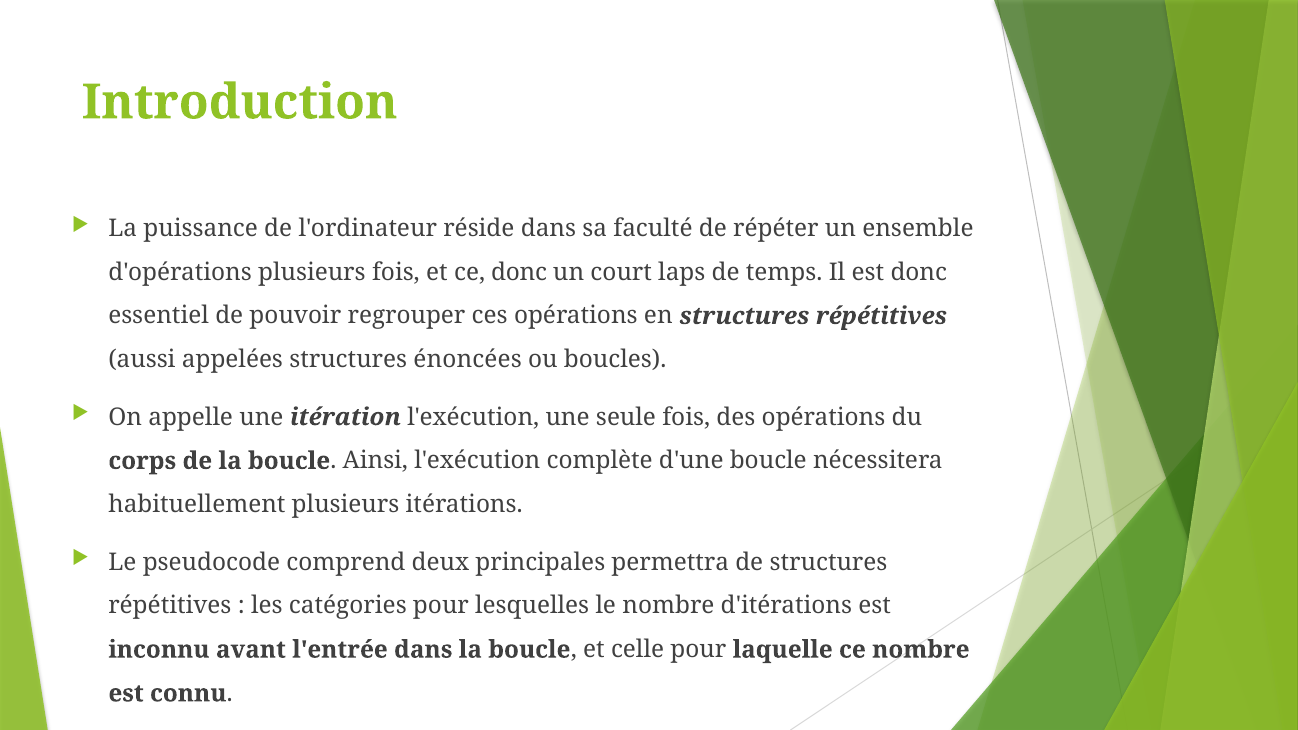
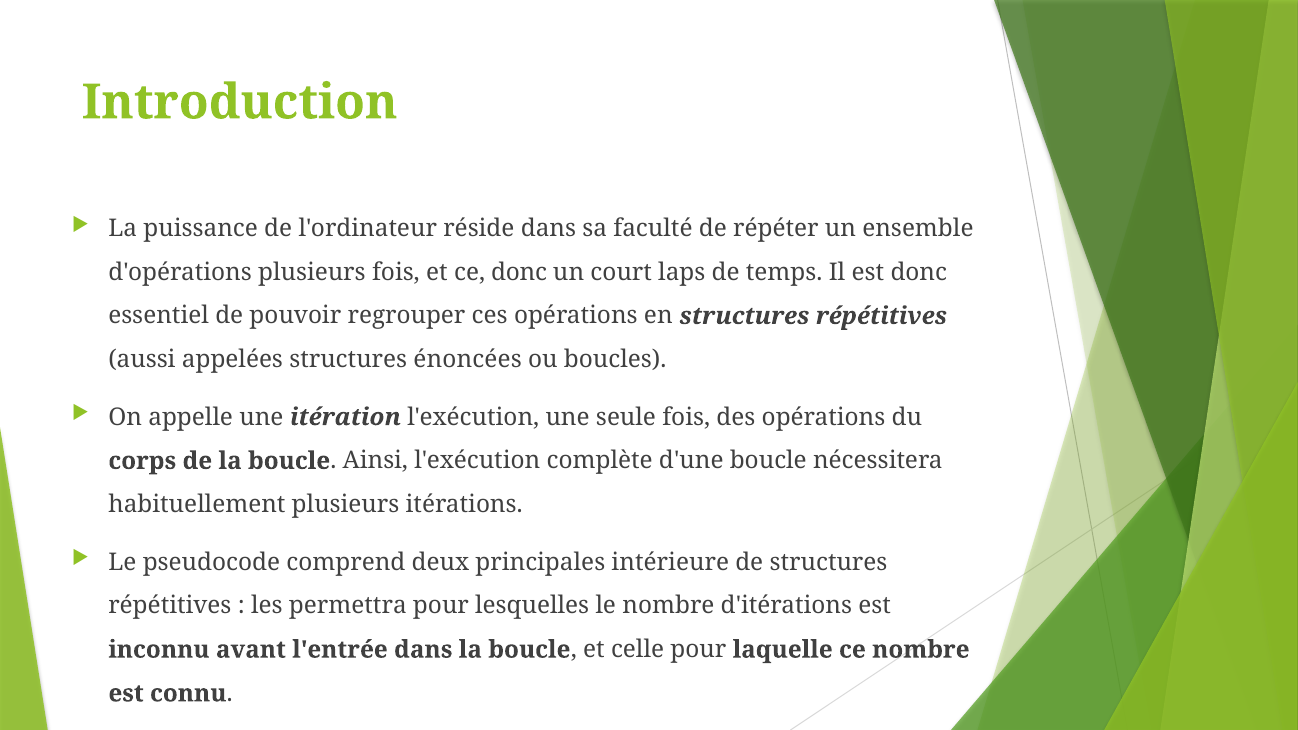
permettra: permettra -> intérieure
catégories: catégories -> permettra
